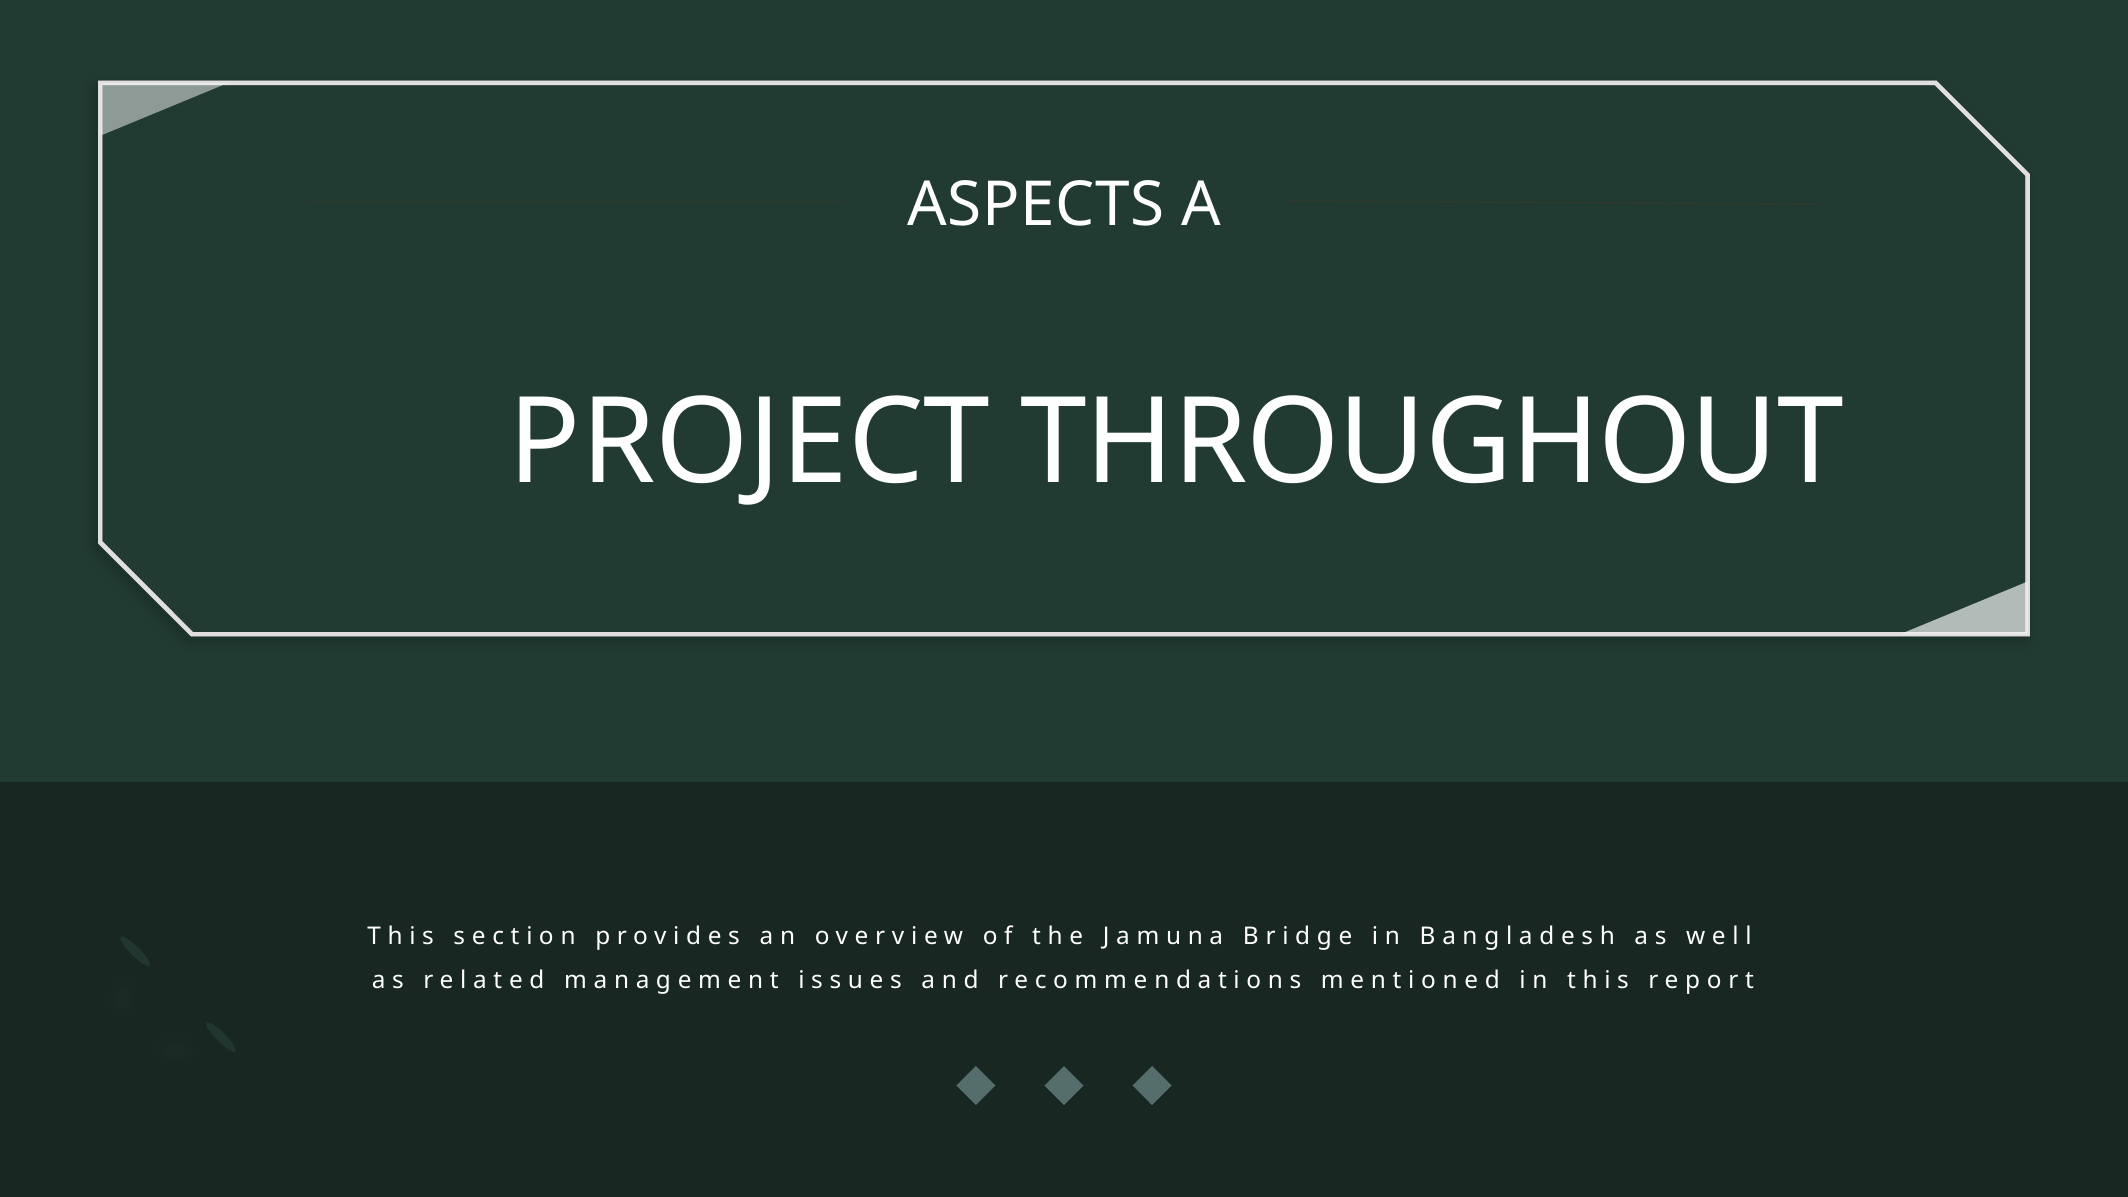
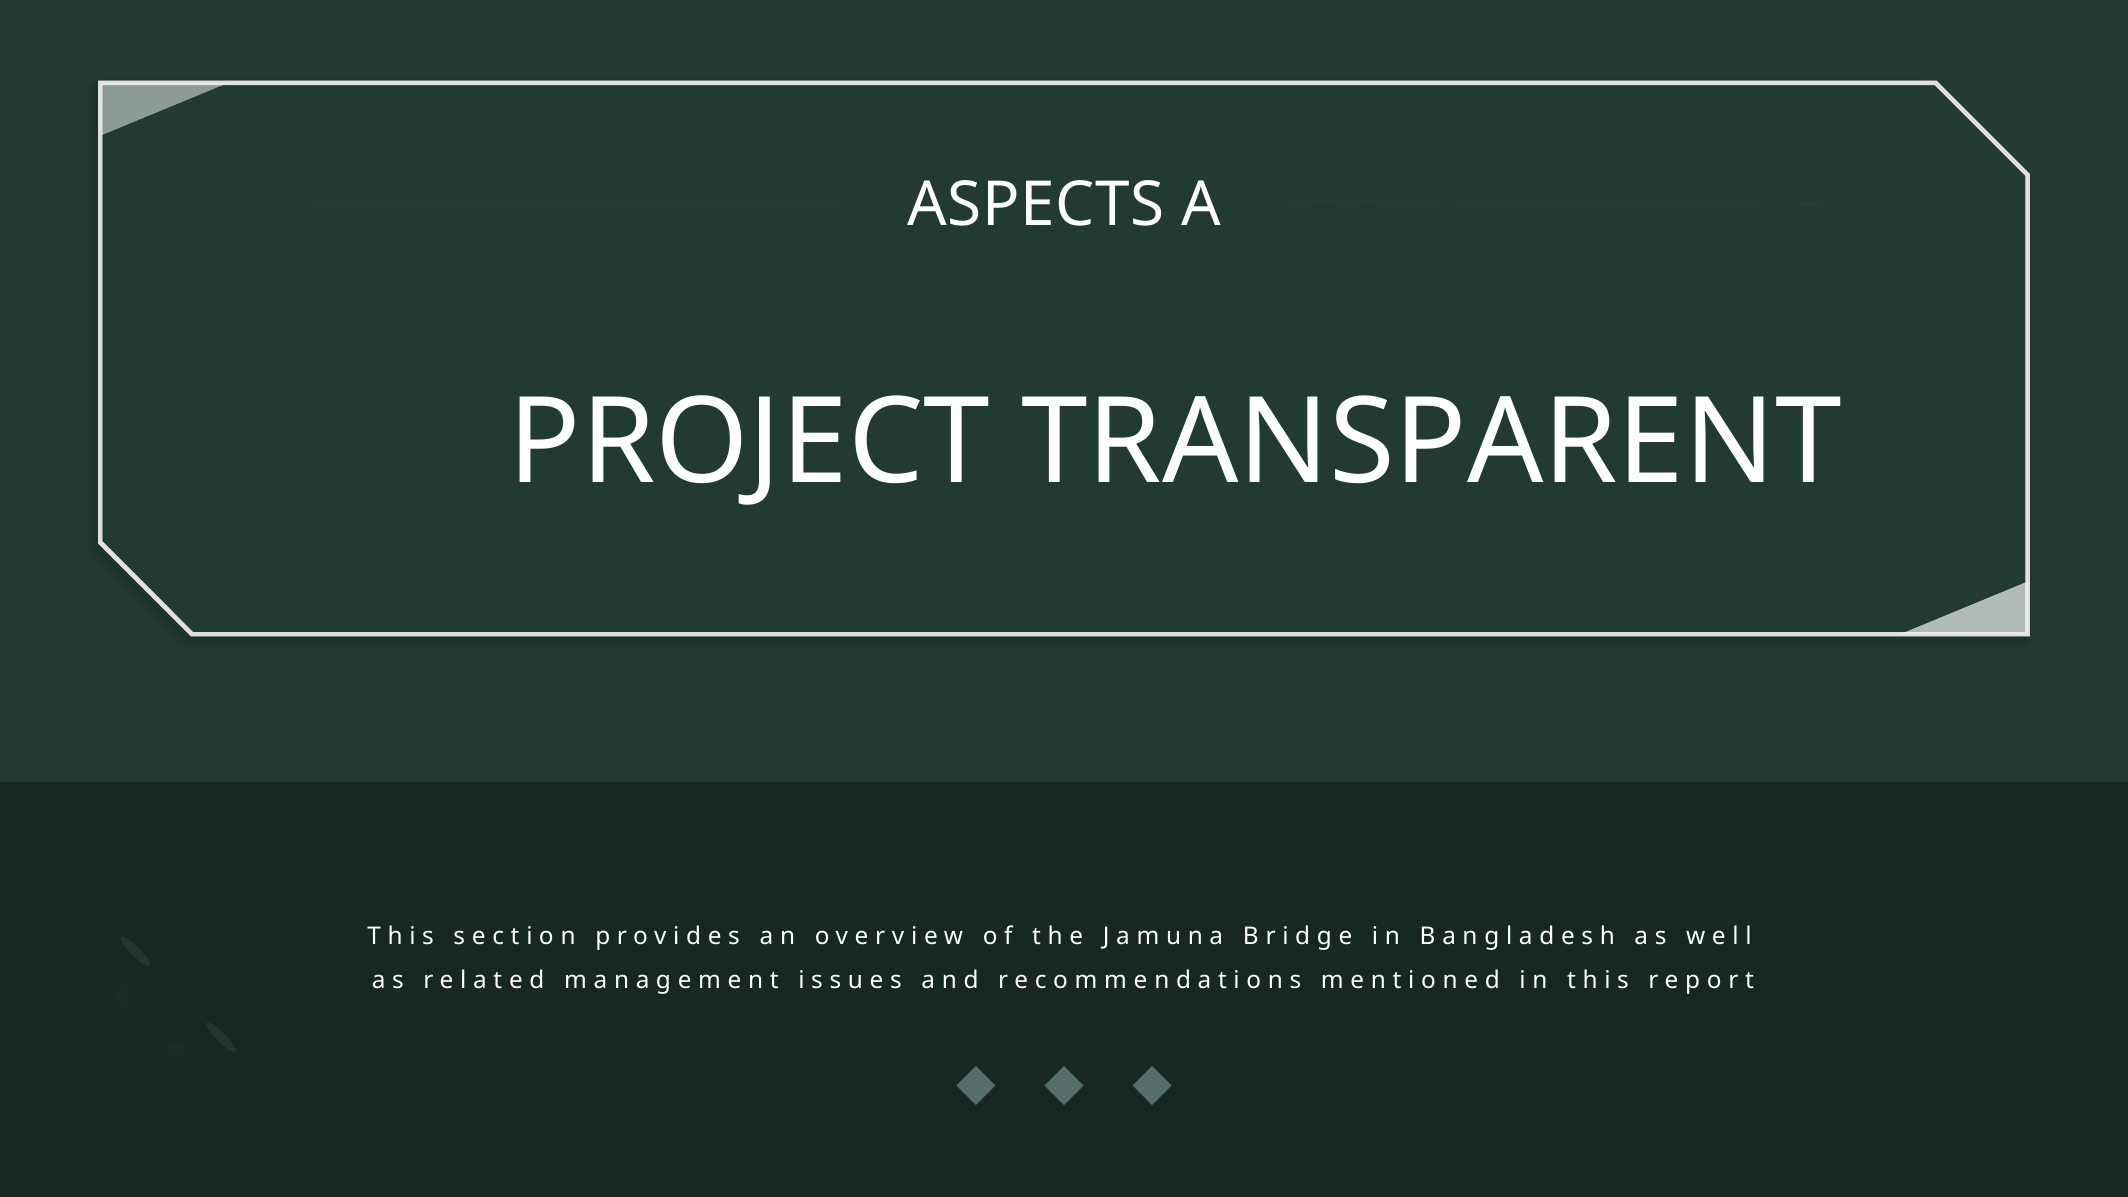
THROUGHOUT: THROUGHOUT -> TRANSPARENT
